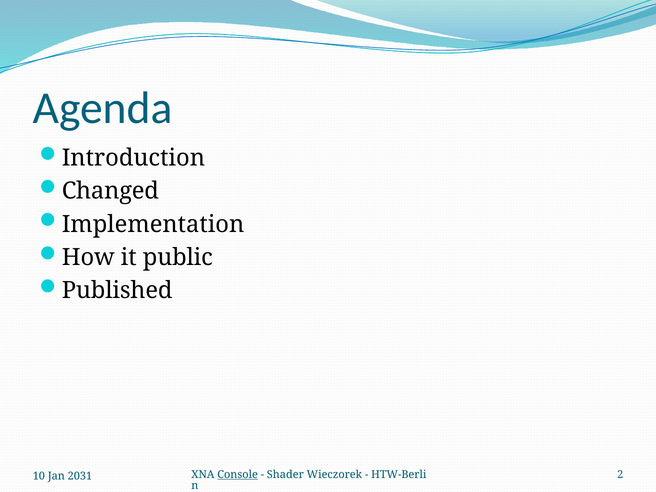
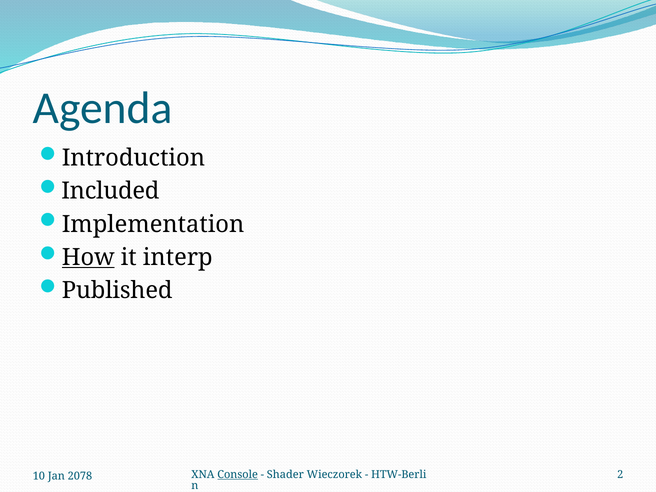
Changed: Changed -> Included
How underline: none -> present
public: public -> interp
2031: 2031 -> 2078
